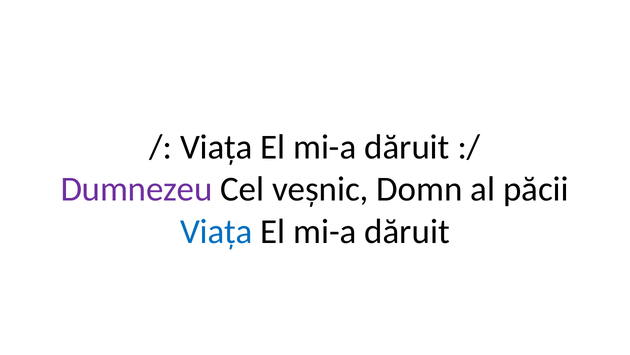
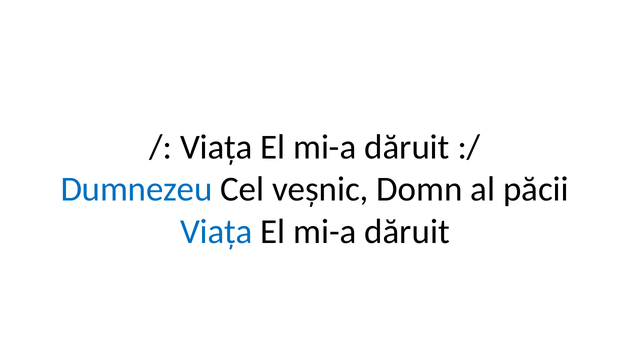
Dumnezeu colour: purple -> blue
